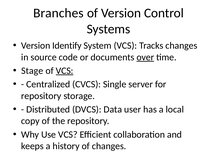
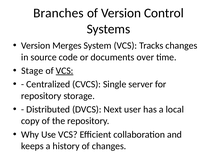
Identify: Identify -> Merges
over underline: present -> none
Data: Data -> Next
